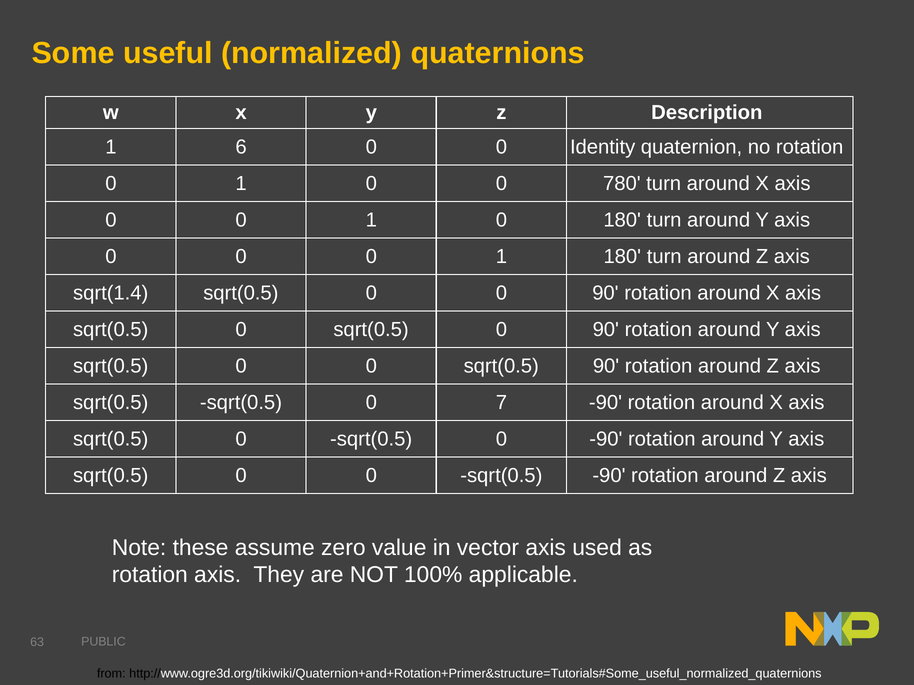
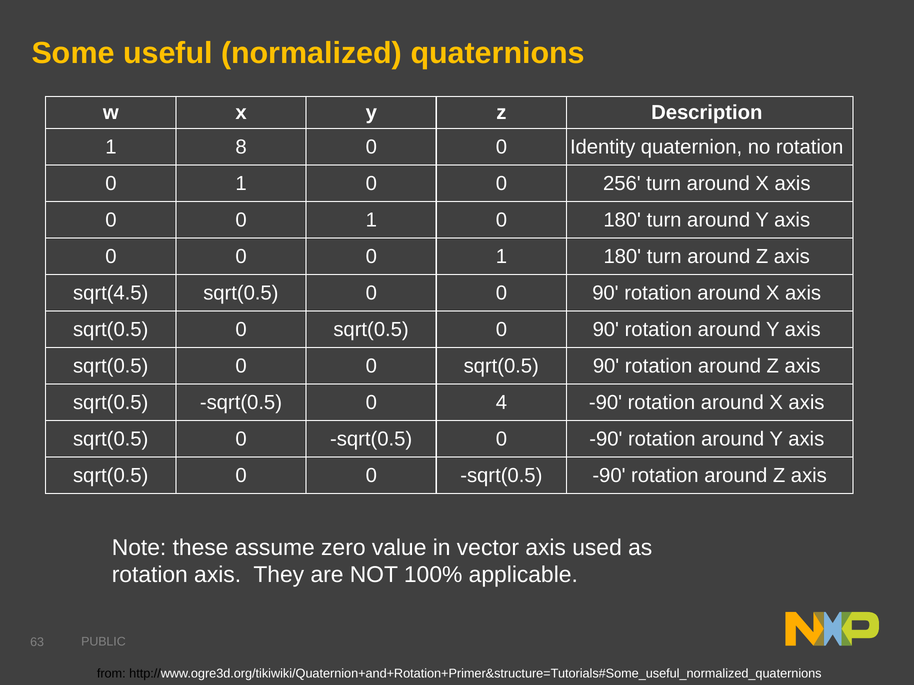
6: 6 -> 8
780: 780 -> 256
sqrt(1.4: sqrt(1.4 -> sqrt(4.5
7: 7 -> 4
